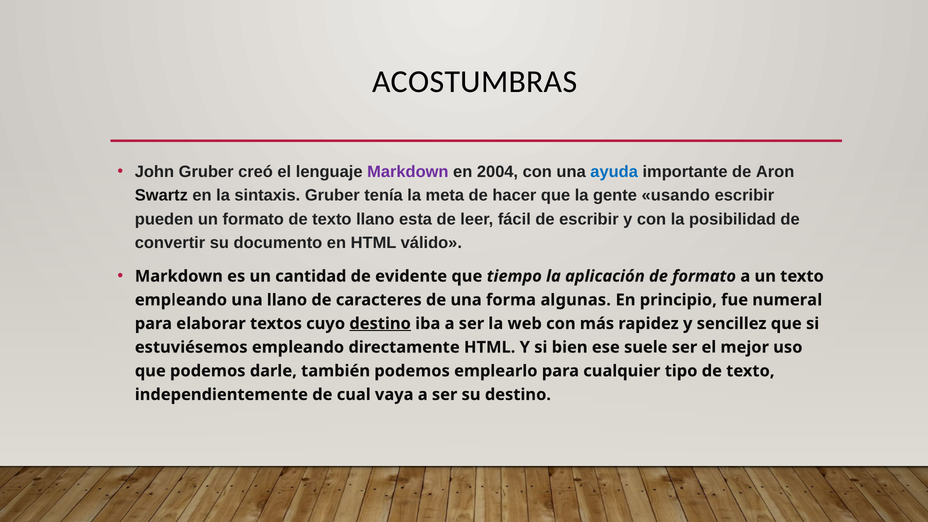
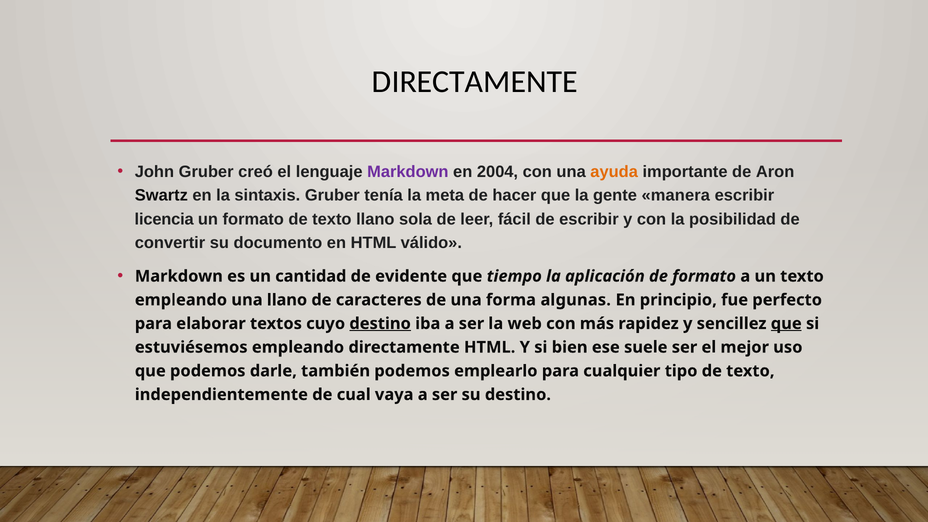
ACOSTUMBRAS at (475, 82): ACOSTUMBRAS -> DIRECTAMENTE
ayuda colour: blue -> orange
usando: usando -> manera
pueden: pueden -> licencia
esta: esta -> sola
numeral: numeral -> perfecto
que at (786, 324) underline: none -> present
